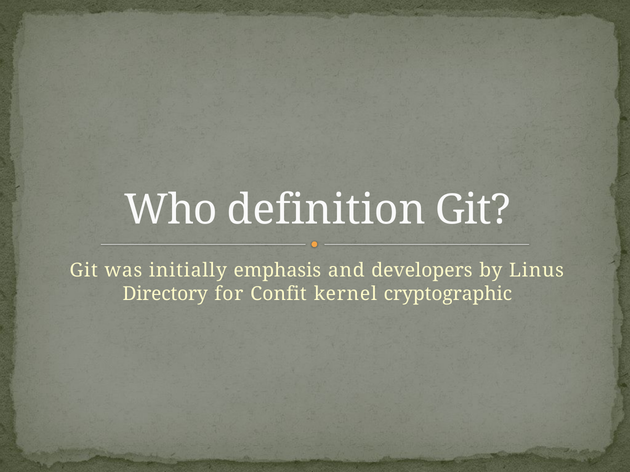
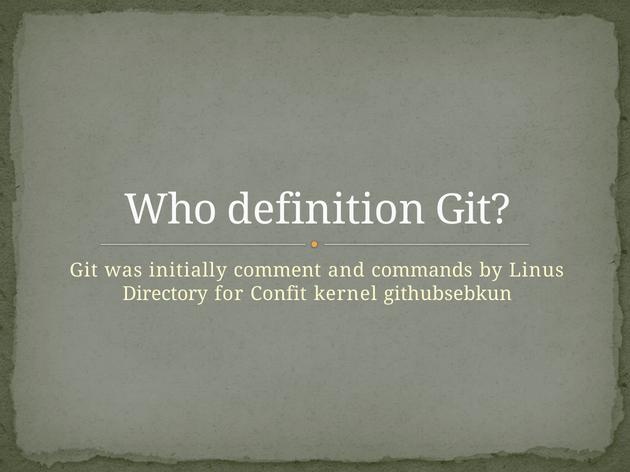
emphasis: emphasis -> comment
developers: developers -> commands
cryptographic: cryptographic -> githubsebkun
